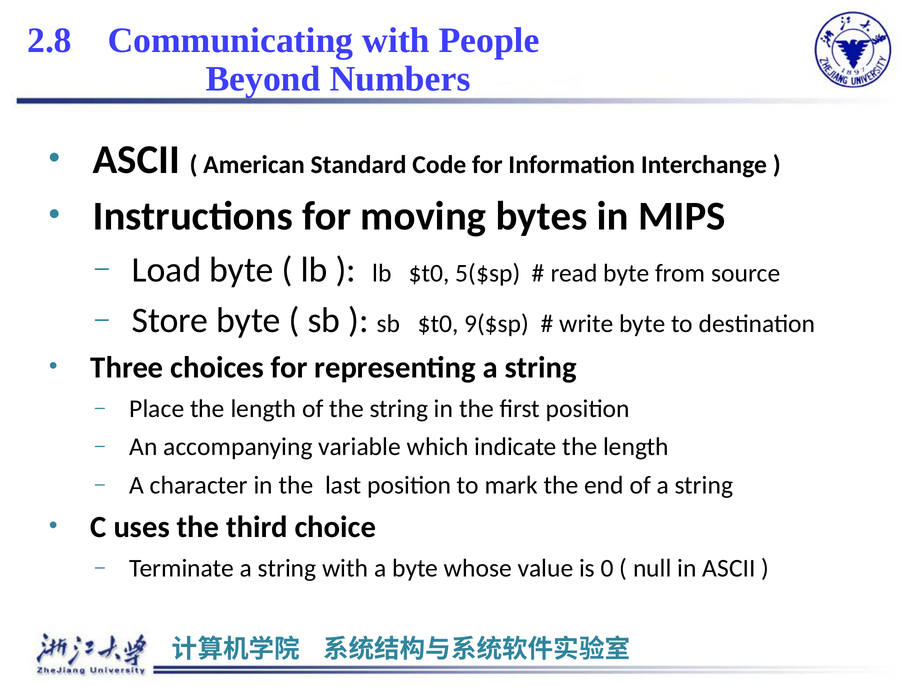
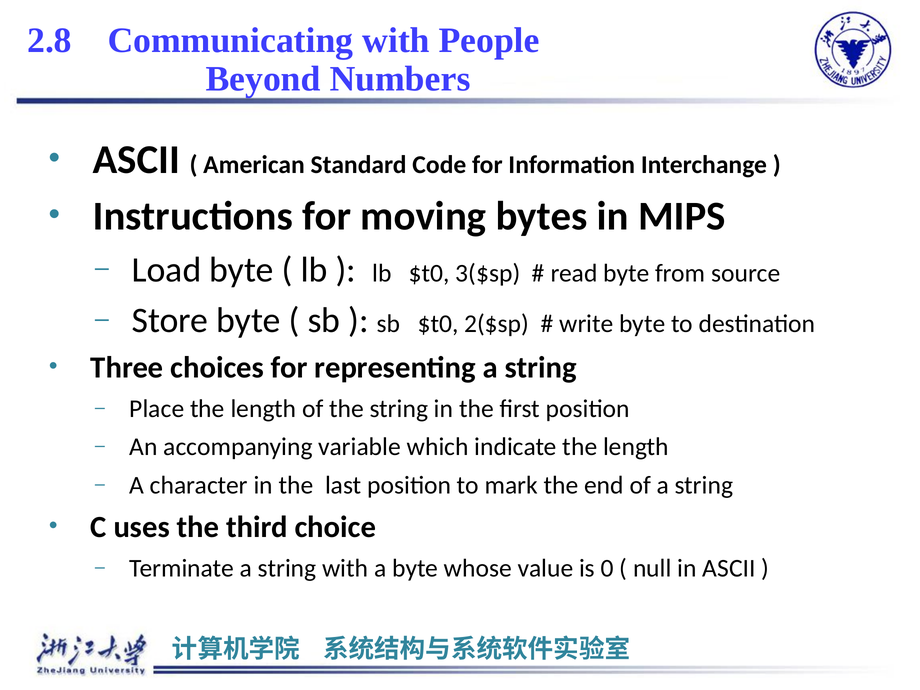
5($sp: 5($sp -> 3($sp
9($sp: 9($sp -> 2($sp
